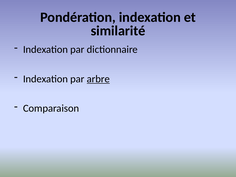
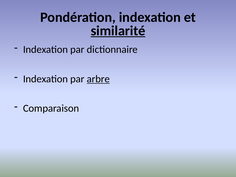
similarité underline: none -> present
